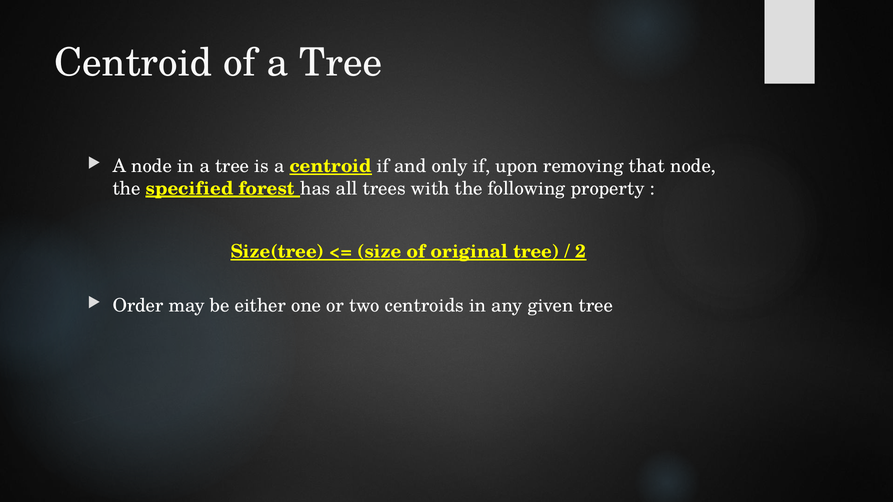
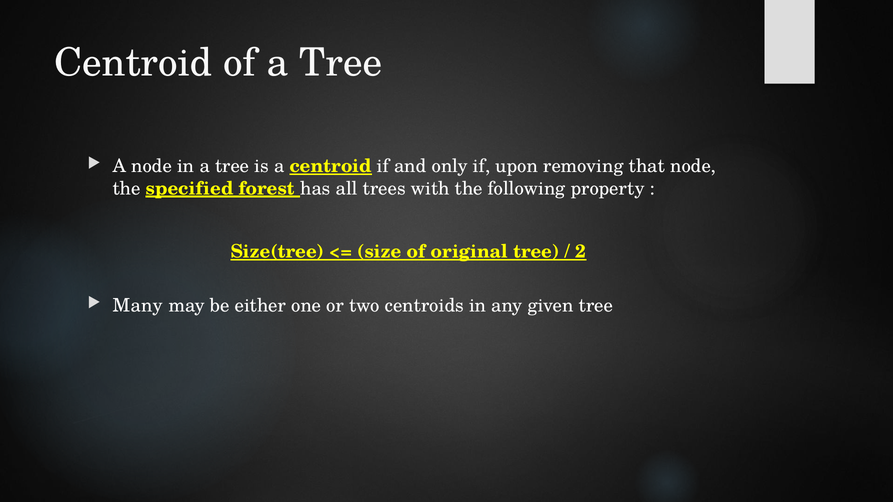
Order: Order -> Many
